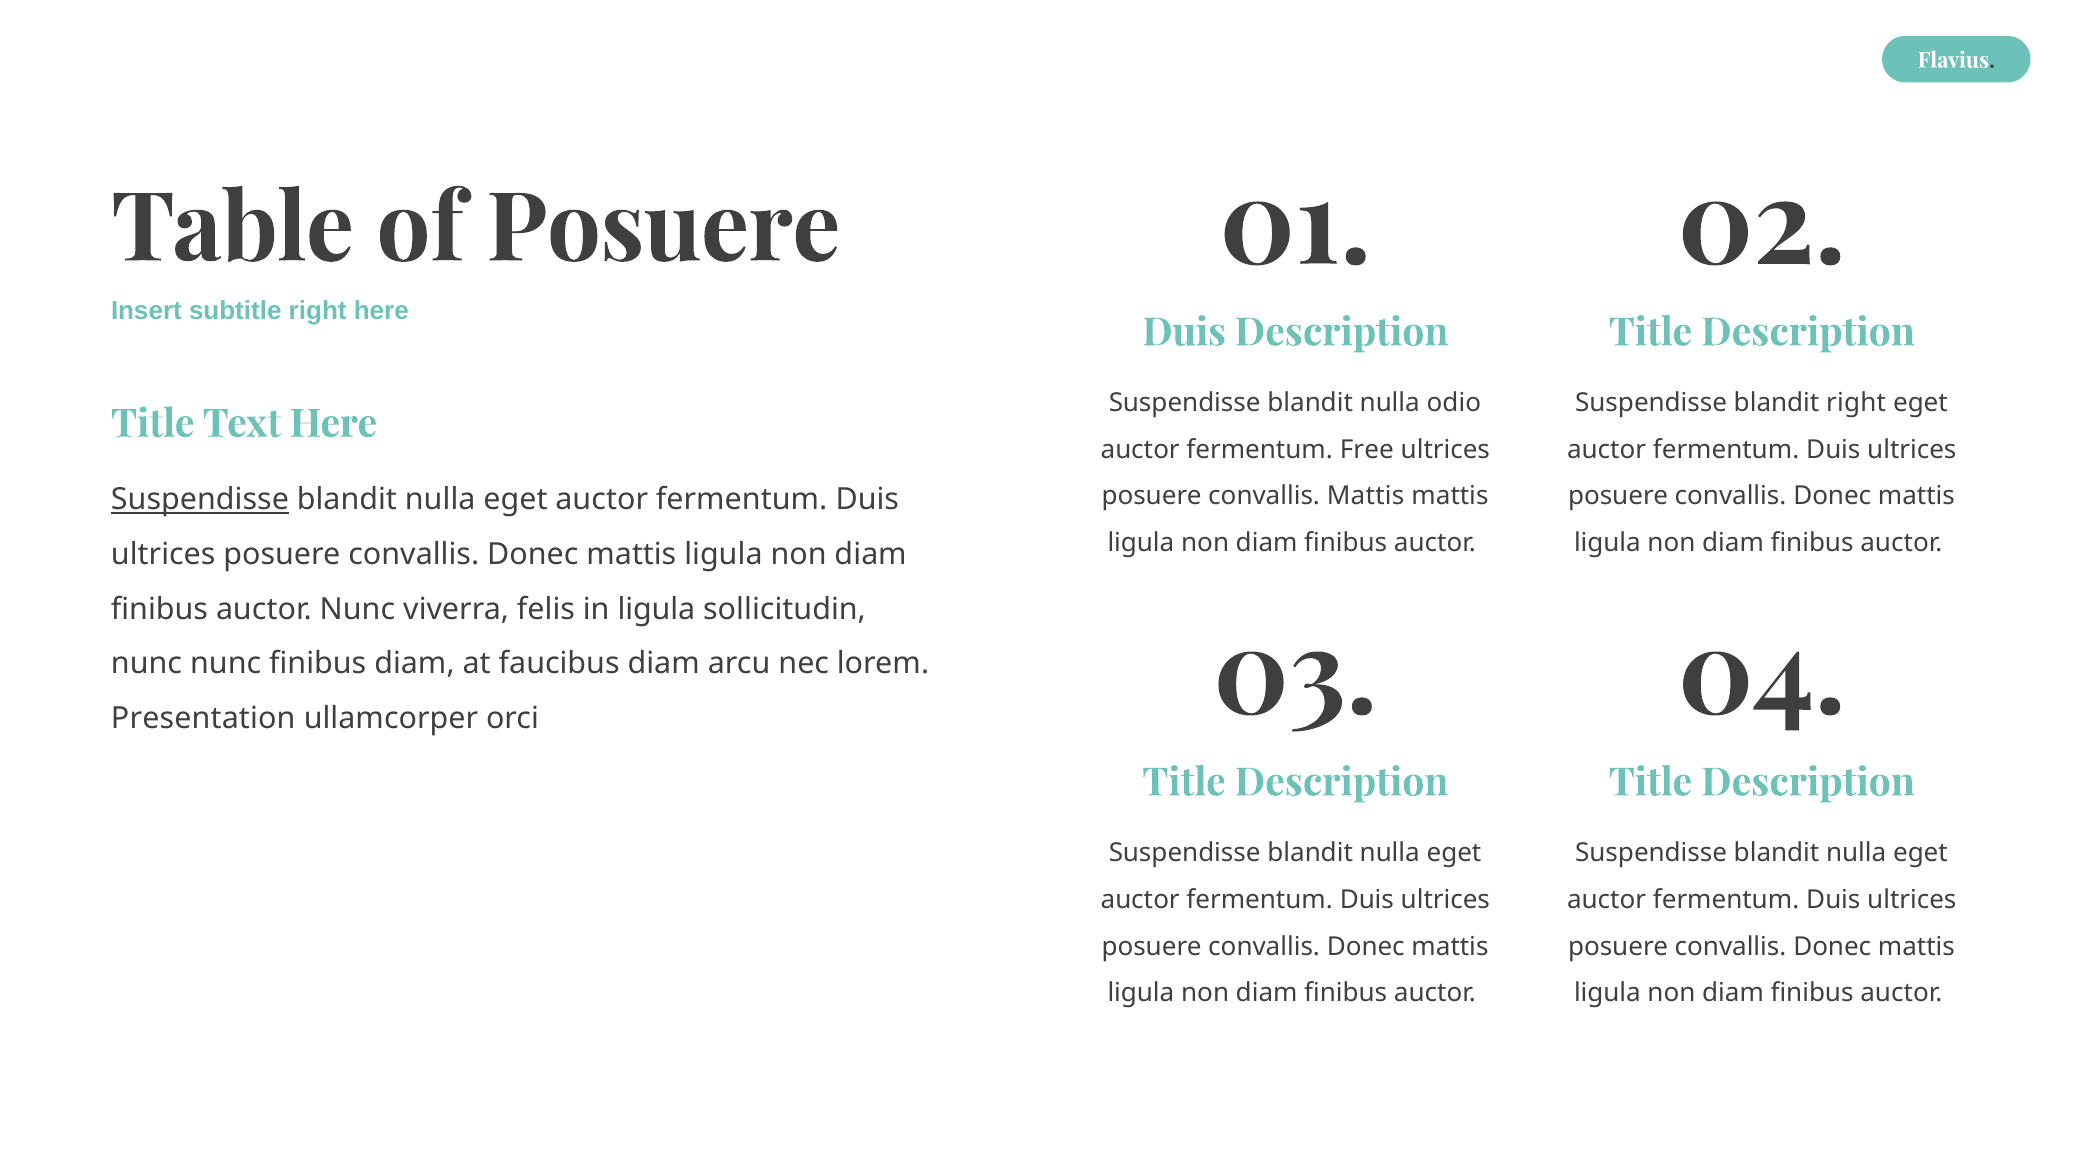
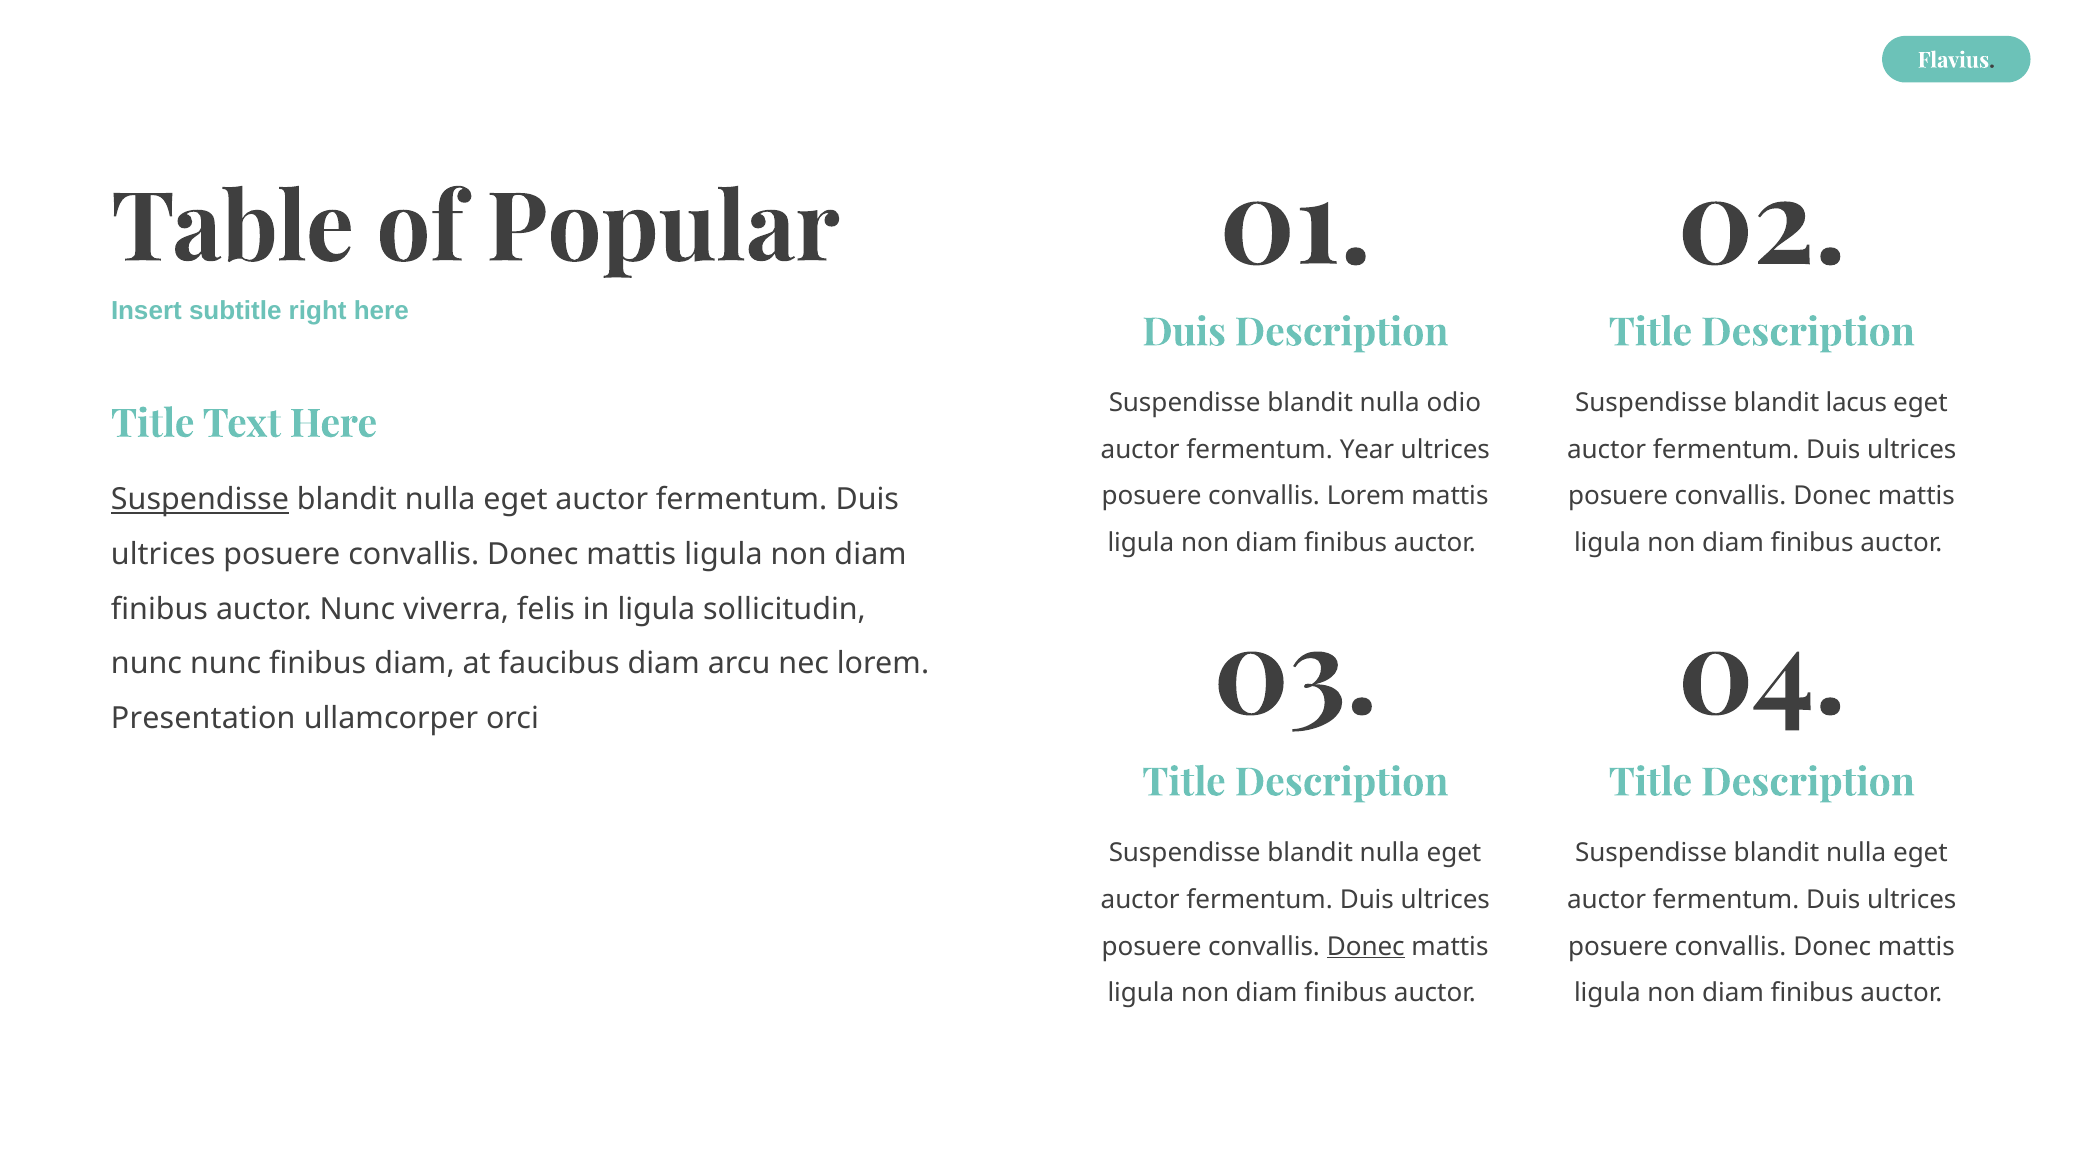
of Posuere: Posuere -> Popular
blandit right: right -> lacus
Free: Free -> Year
convallis Mattis: Mattis -> Lorem
Donec at (1366, 947) underline: none -> present
